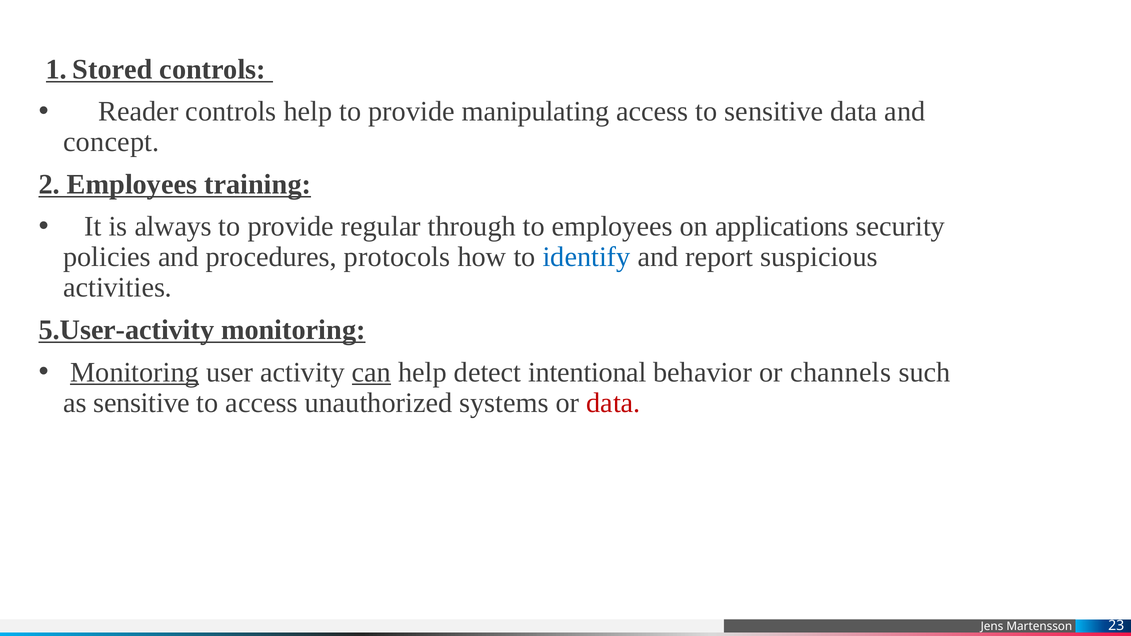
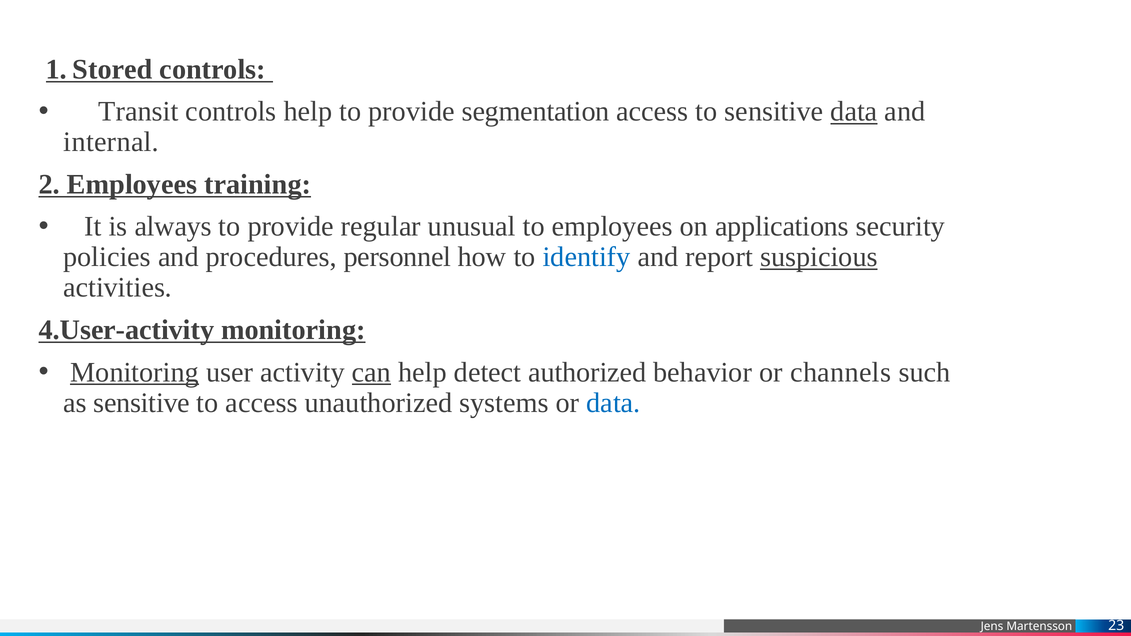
Reader: Reader -> Transit
manipulating: manipulating -> segmentation
data at (854, 112) underline: none -> present
concept: concept -> internal
through: through -> unusual
protocols: protocols -> personnel
suspicious underline: none -> present
5.User-activity: 5.User-activity -> 4.User-activity
intentional: intentional -> authorized
data at (613, 403) colour: red -> blue
